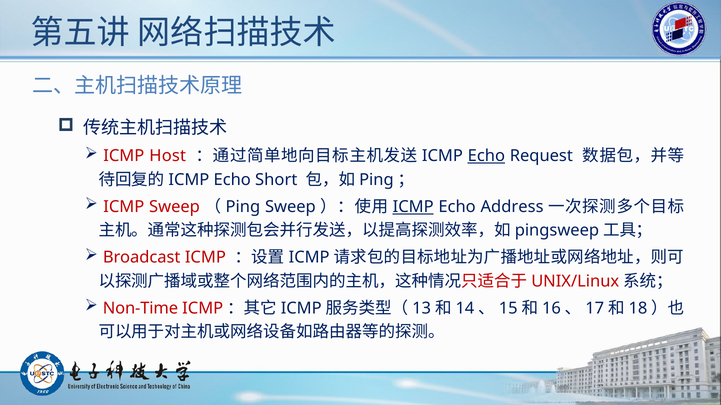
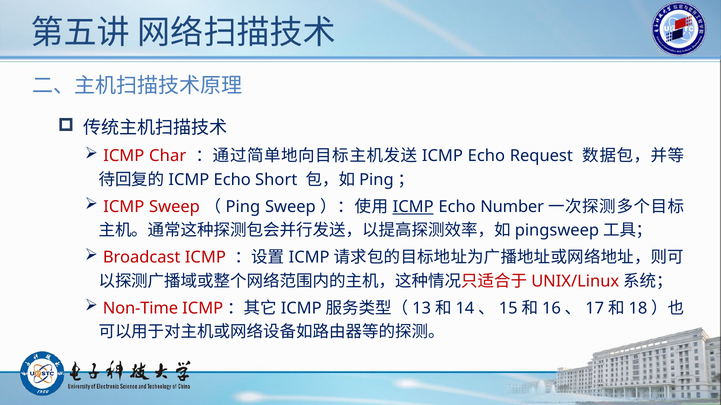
Host: Host -> Char
Echo at (486, 156) underline: present -> none
Address: Address -> Number
